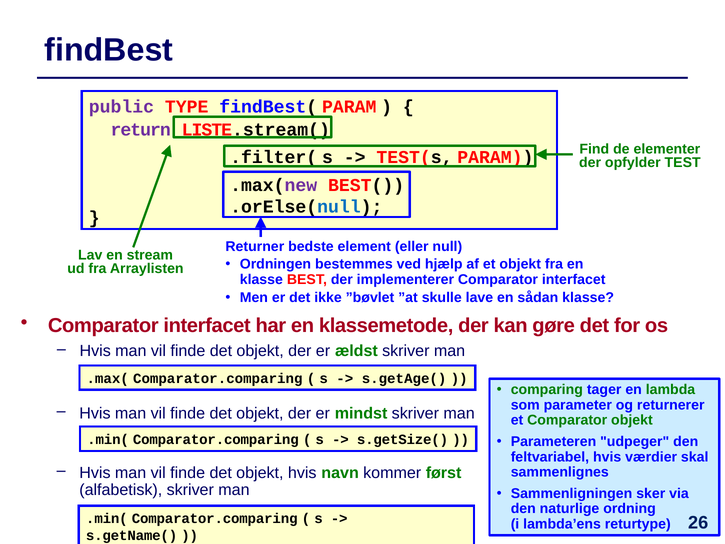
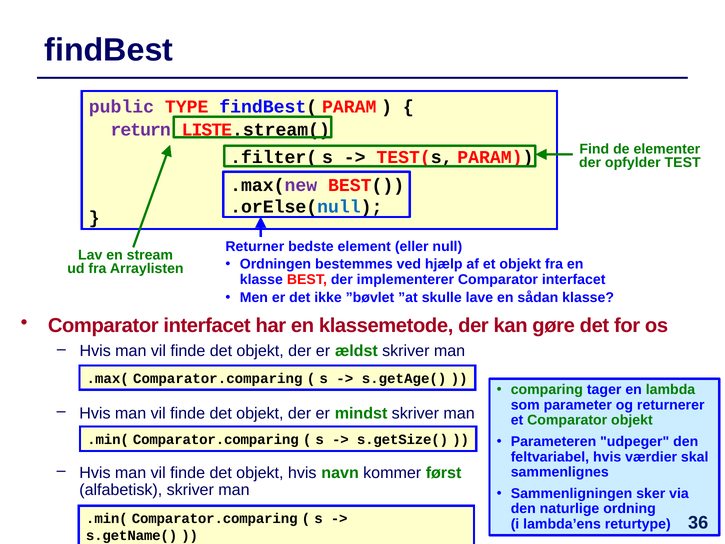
26: 26 -> 36
